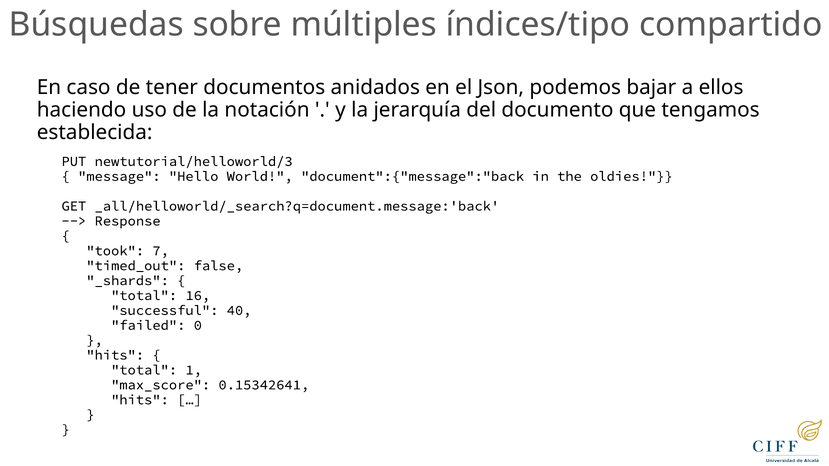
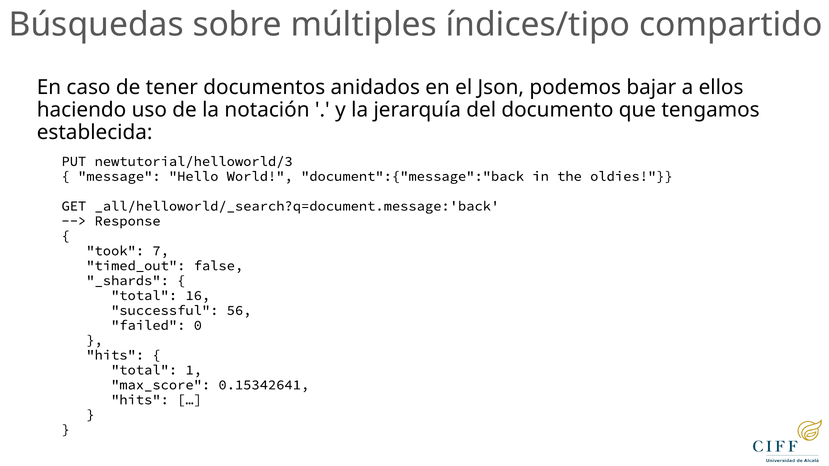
40: 40 -> 56
